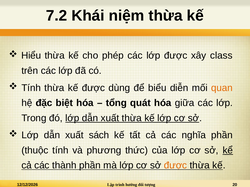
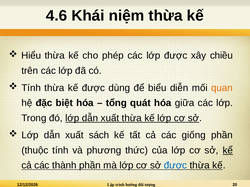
7.2: 7.2 -> 4.6
class: class -> chiều
nghĩa: nghĩa -> giống
được at (175, 166) colour: orange -> blue
